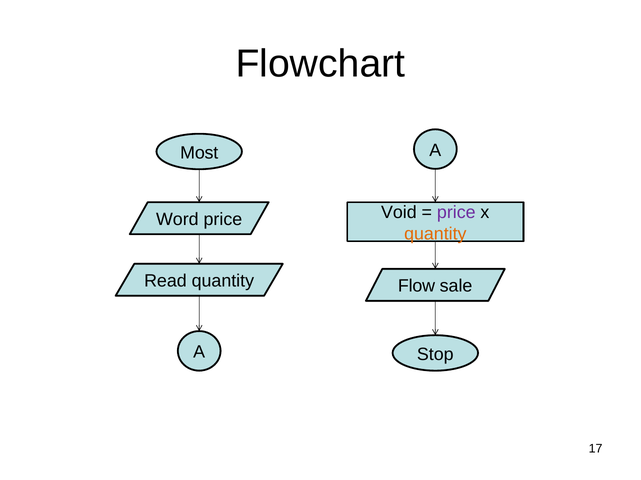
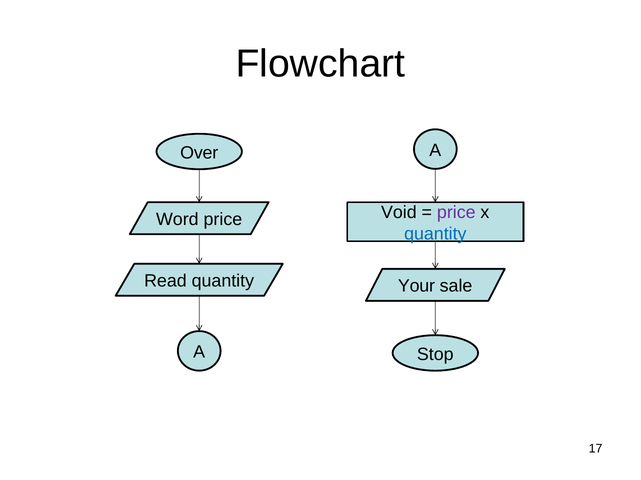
Most: Most -> Over
quantity at (435, 234) colour: orange -> blue
Flow: Flow -> Your
